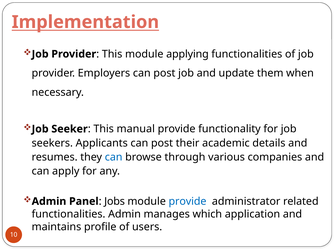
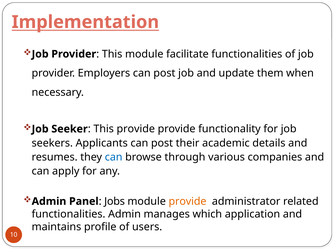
applying: applying -> facilitate
This manual: manual -> provide
provide at (188, 202) colour: blue -> orange
